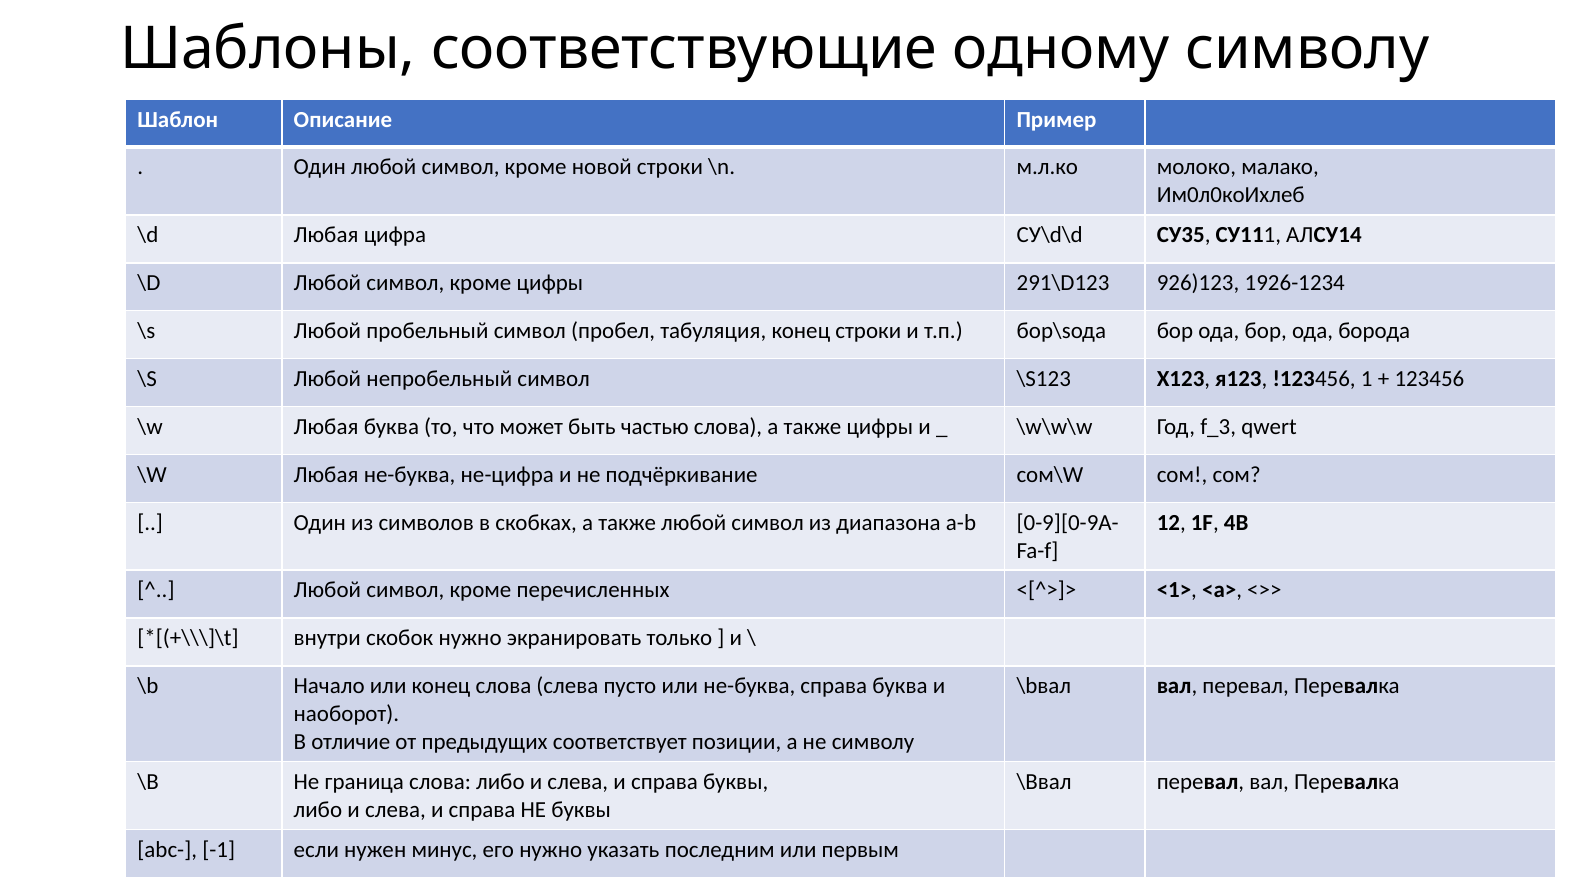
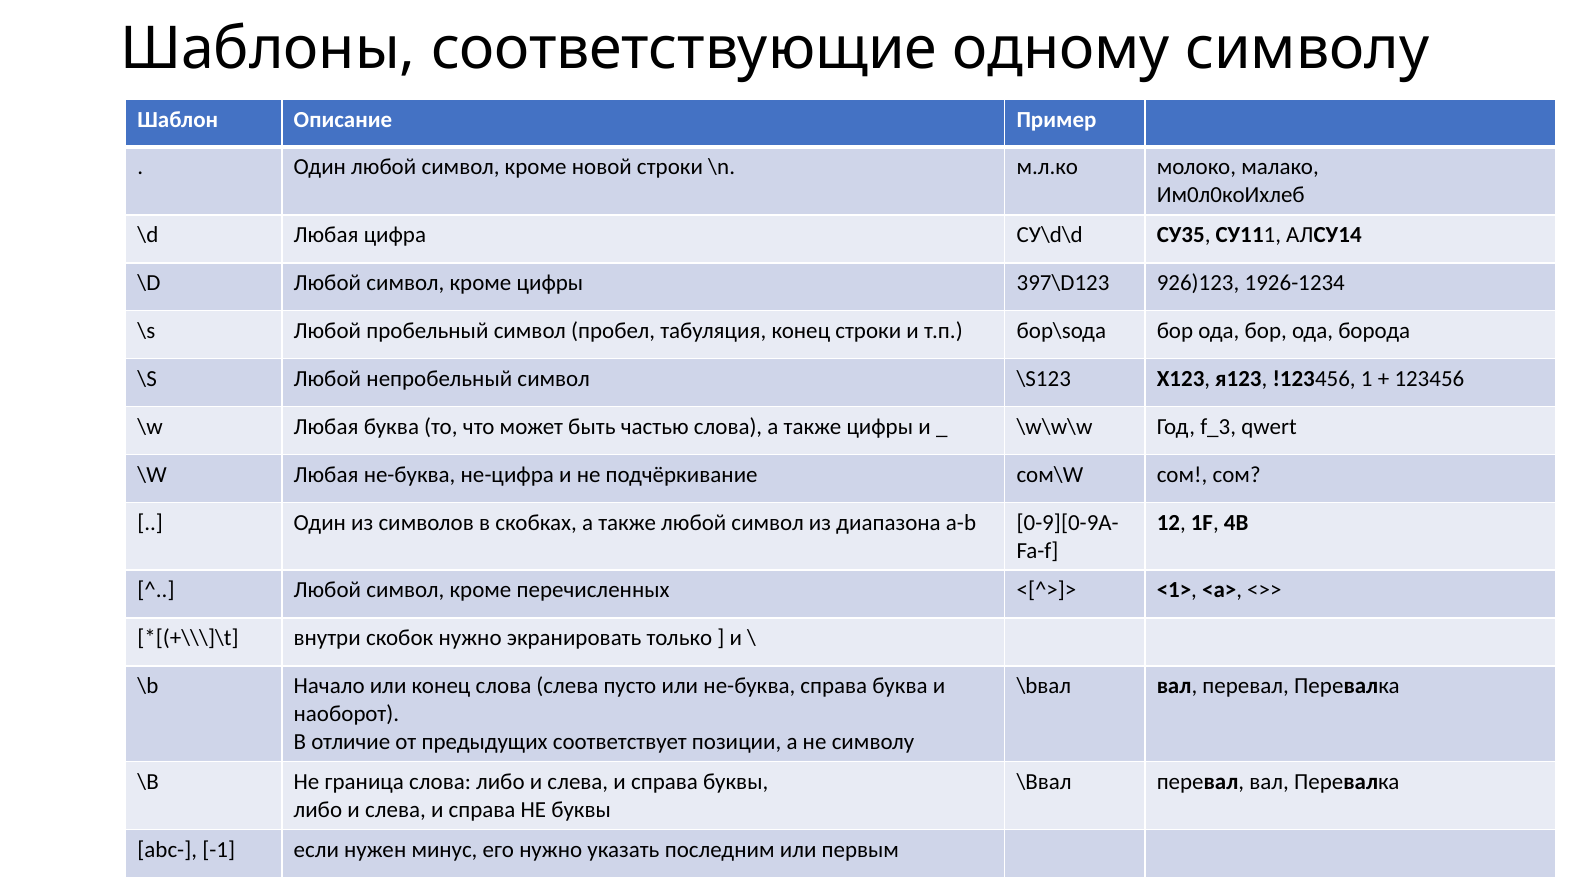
291\D123: 291\D123 -> 397\D123
